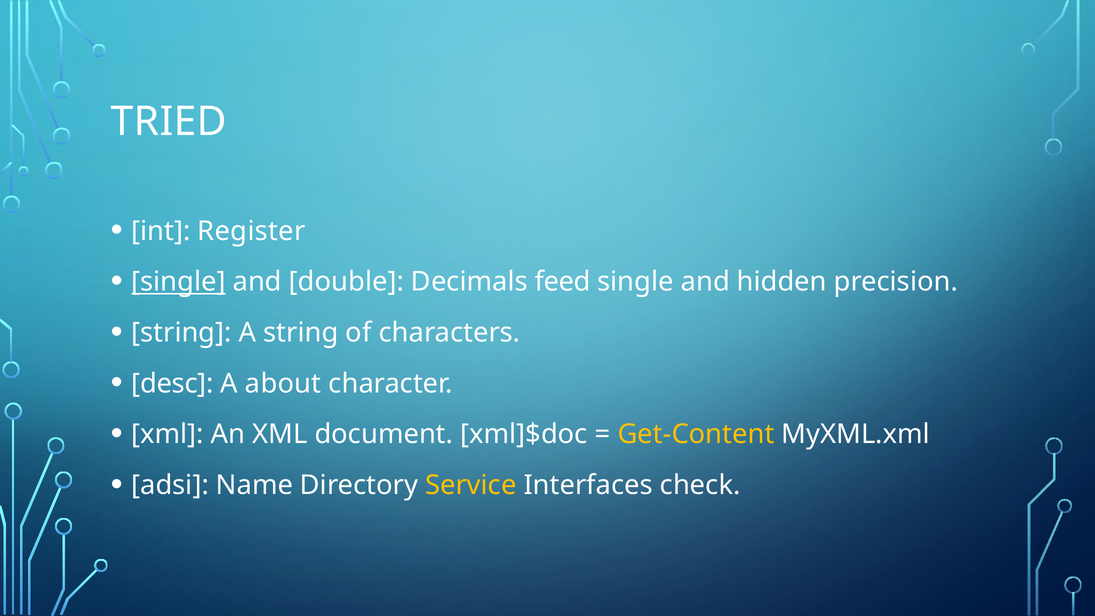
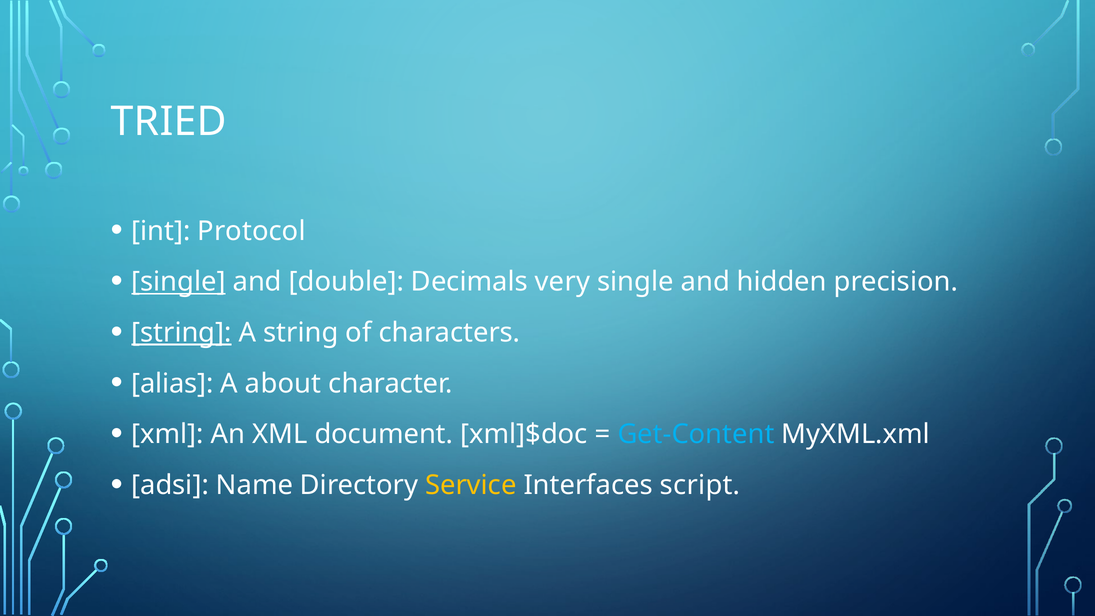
Register: Register -> Protocol
feed: feed -> very
string at (181, 333) underline: none -> present
desc: desc -> alias
Get-Content colour: yellow -> light blue
check: check -> script
